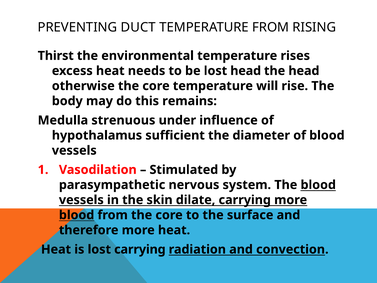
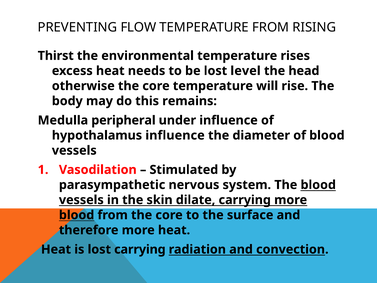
DUCT: DUCT -> FLOW
lost head: head -> level
strenuous: strenuous -> peripheral
hypothalamus sufficient: sufficient -> influence
